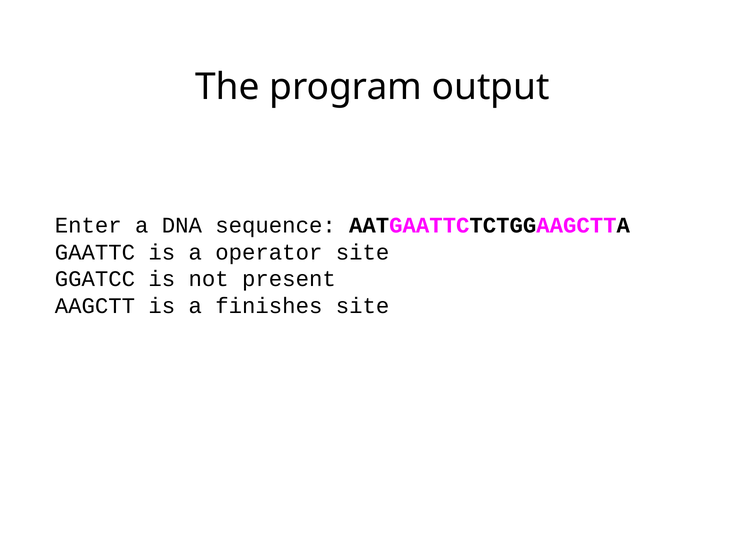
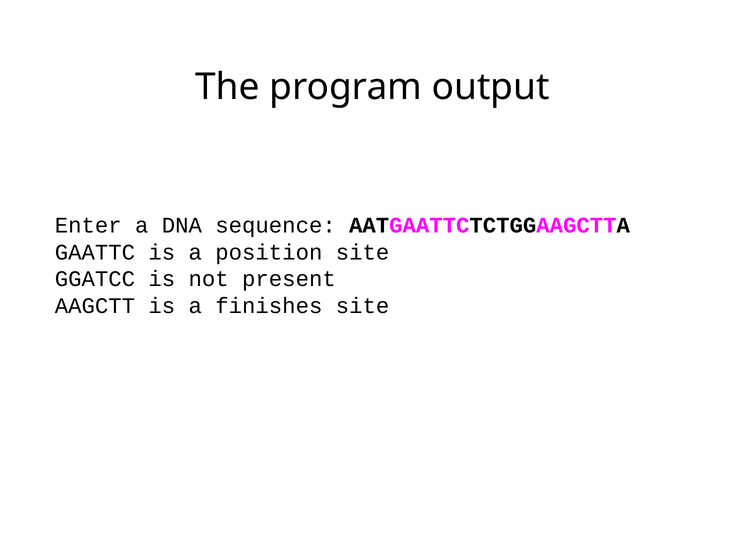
operator: operator -> position
